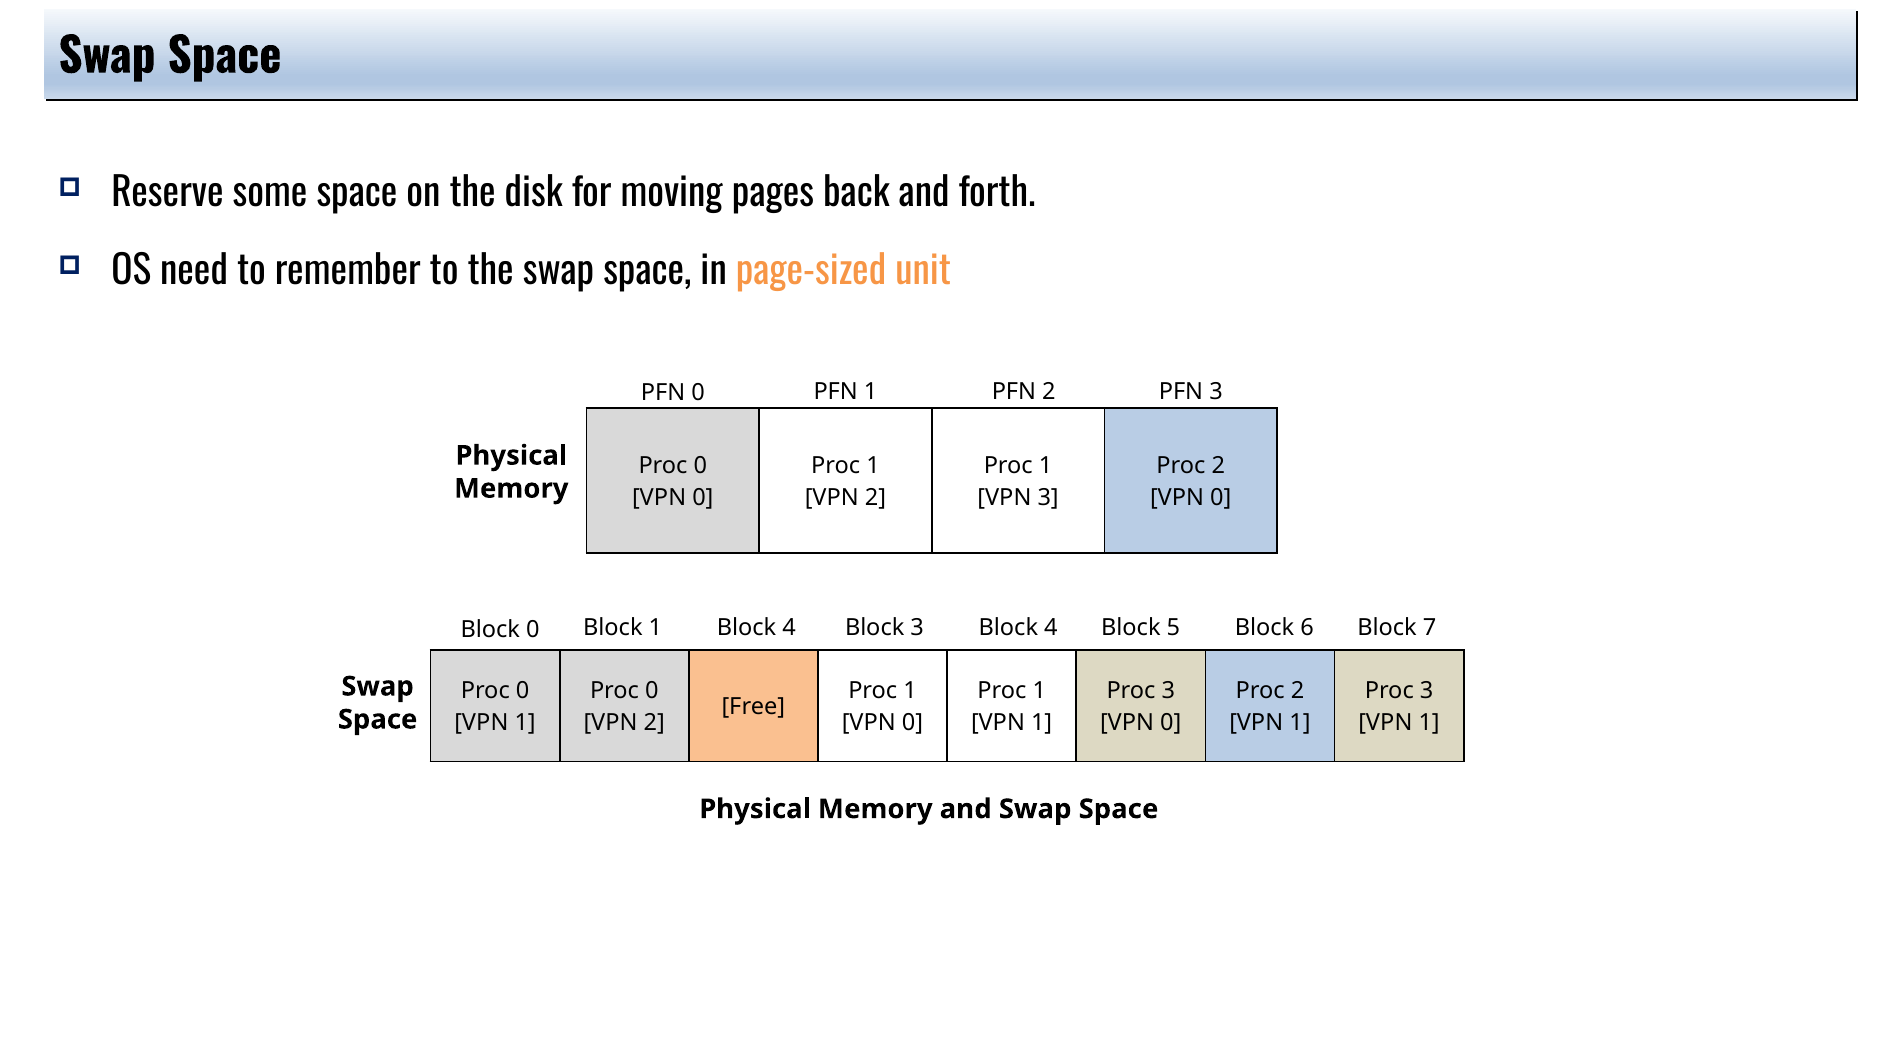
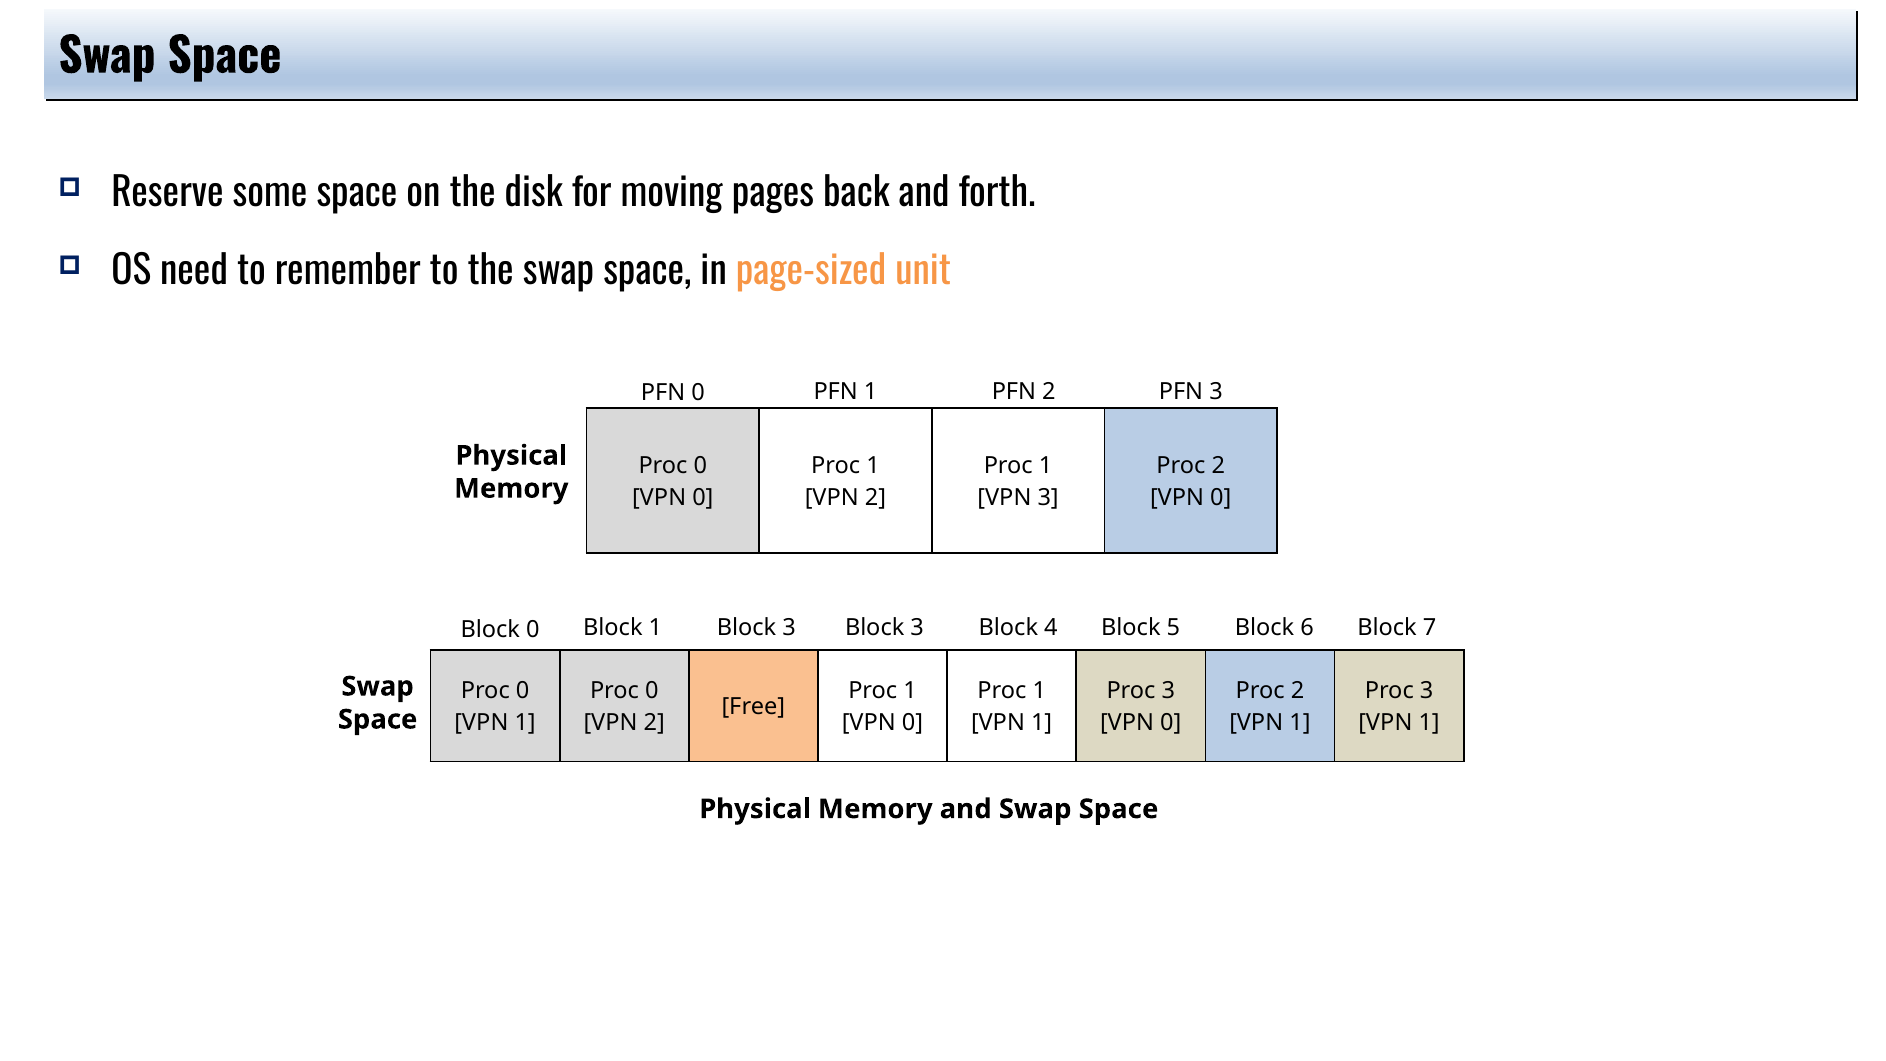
1 Block 4: 4 -> 3
